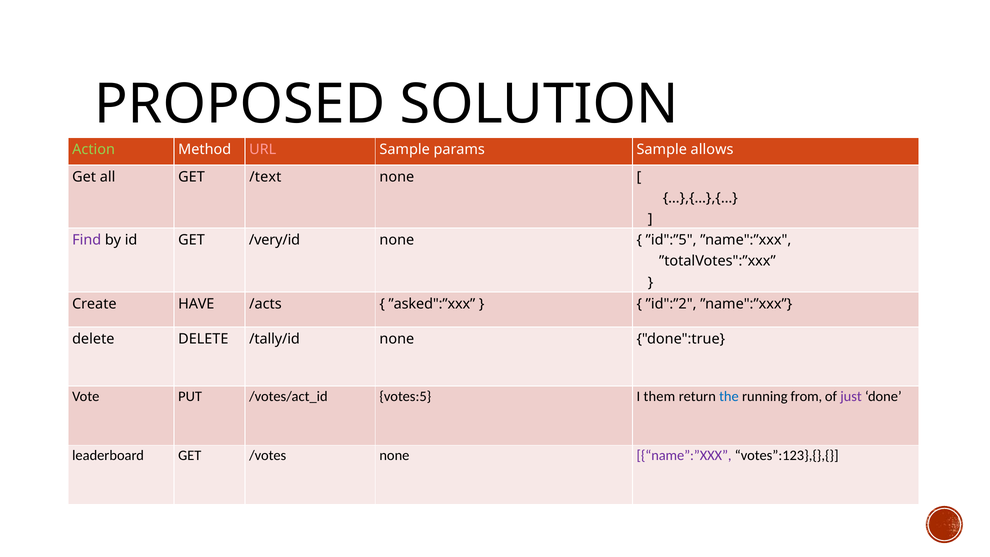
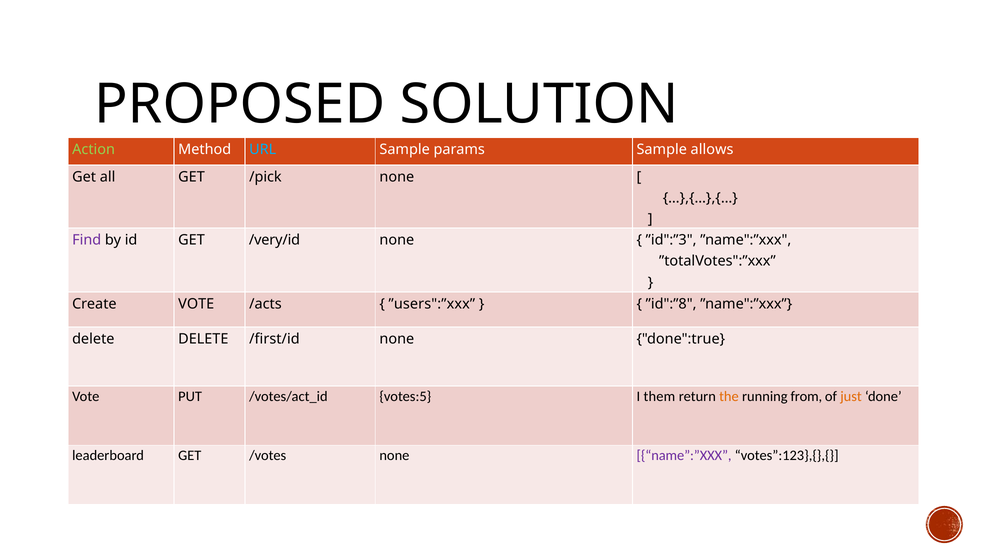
URL colour: pink -> light blue
/text: /text -> /pick
”id":”5: ”id":”5 -> ”id":”3
Create HAVE: HAVE -> VOTE
”asked":”xxx: ”asked":”xxx -> ”users":”xxx
”id":”2: ”id":”2 -> ”id":”8
/tally/id: /tally/id -> /first/id
the colour: blue -> orange
just colour: purple -> orange
